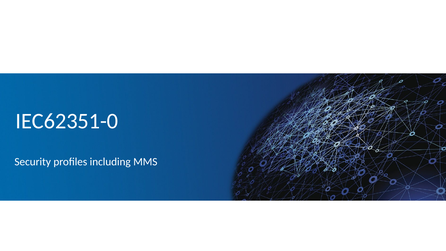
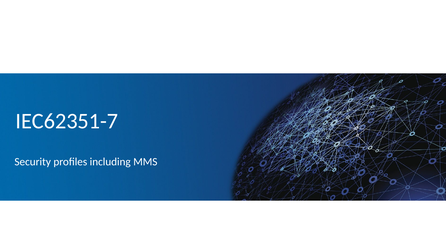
IEC62351-0: IEC62351-0 -> IEC62351-7
